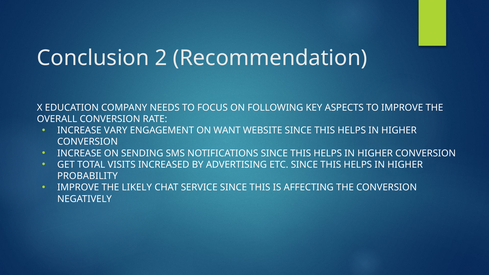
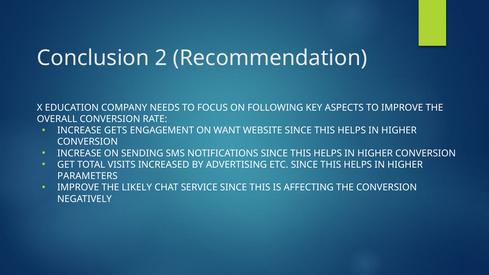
VARY: VARY -> GETS
PROBABILITY: PROBABILITY -> PARAMETERS
